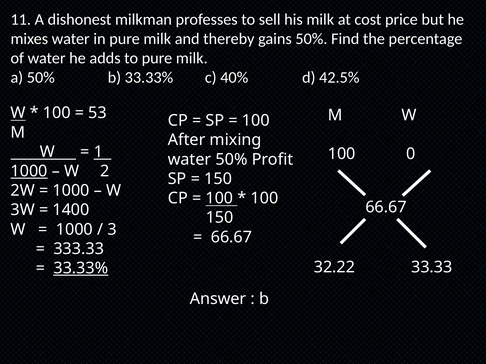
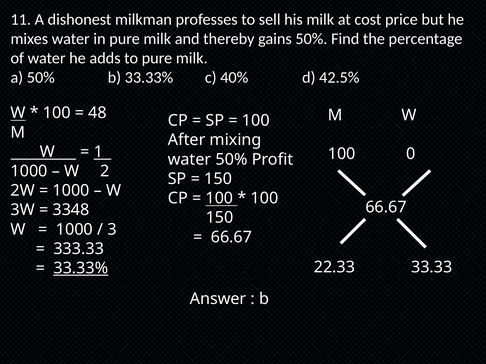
53: 53 -> 48
1000 at (29, 171) underline: present -> none
1400: 1400 -> 3348
32.22: 32.22 -> 22.33
